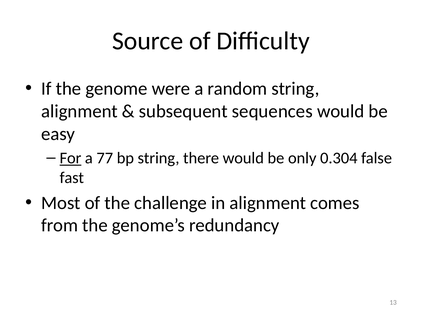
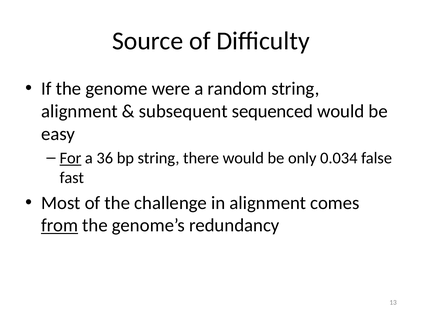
sequences: sequences -> sequenced
77: 77 -> 36
0.304: 0.304 -> 0.034
from underline: none -> present
